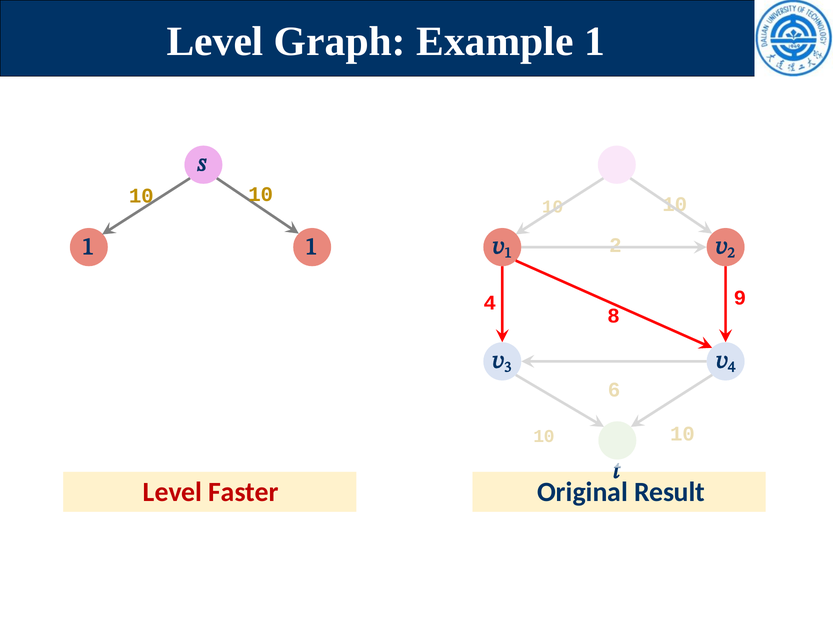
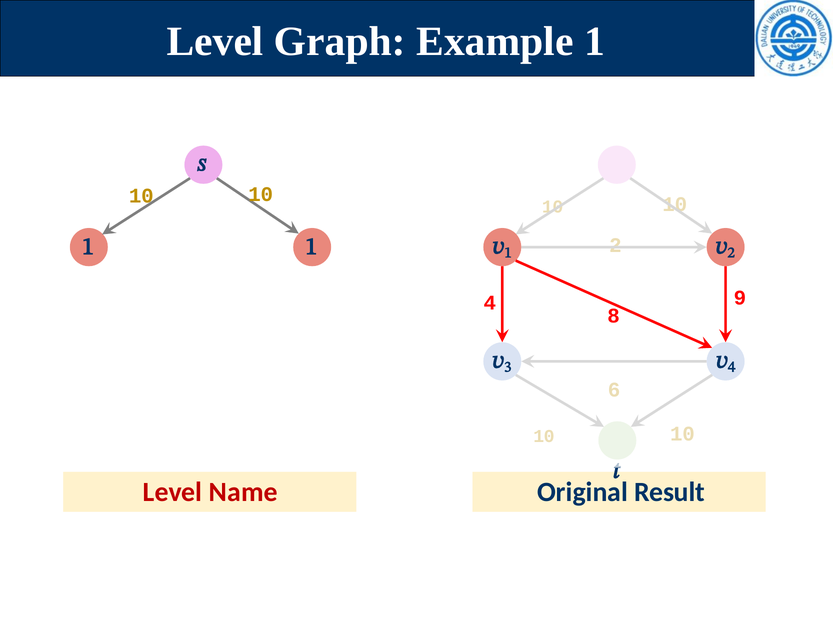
Faster: Faster -> Name
